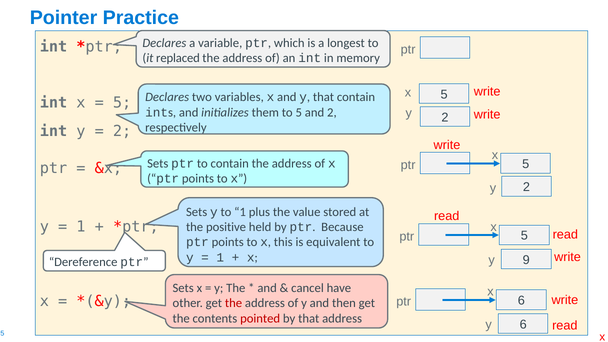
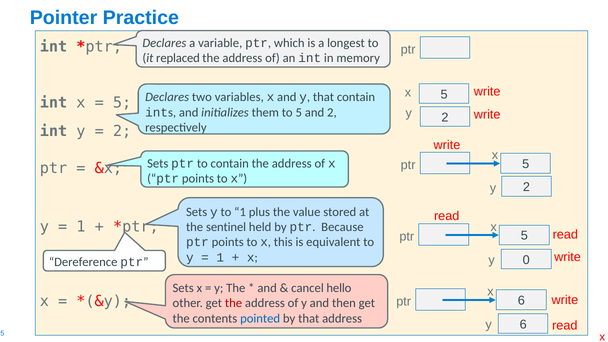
positive: positive -> sentinel
9: 9 -> 0
have: have -> hello
pointed colour: red -> blue
